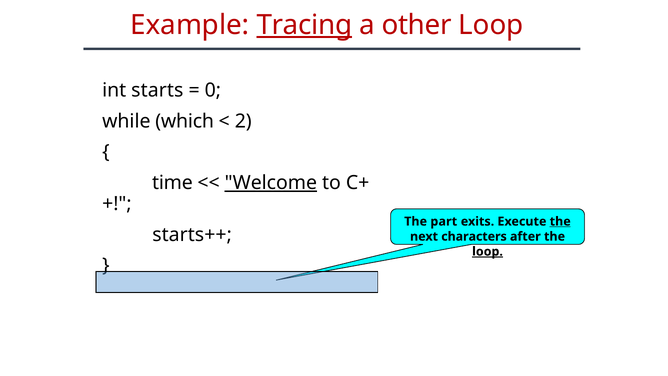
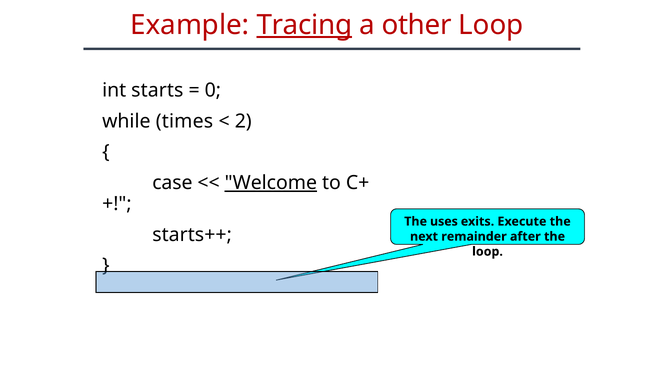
which: which -> times
time: time -> case
part: part -> uses
the at (560, 221) underline: present -> none
characters: characters -> remainder
loop at (488, 251) underline: present -> none
